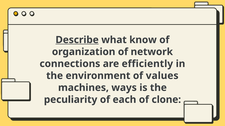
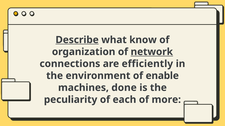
network underline: none -> present
values: values -> enable
ways: ways -> done
clone: clone -> more
